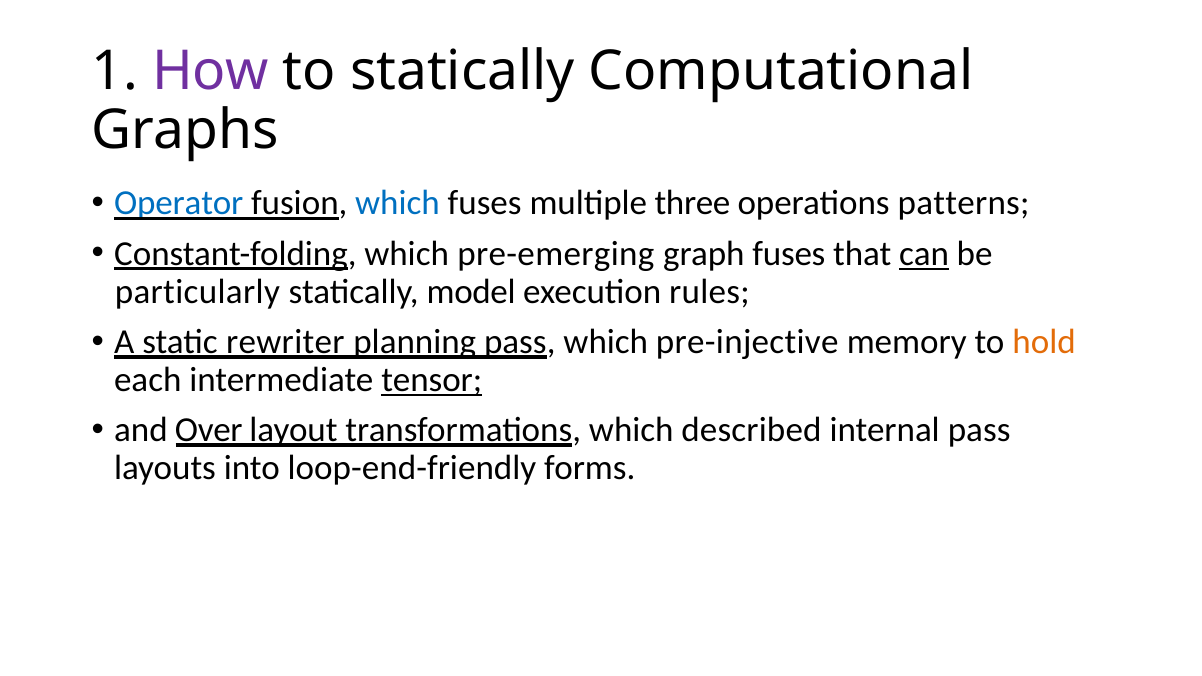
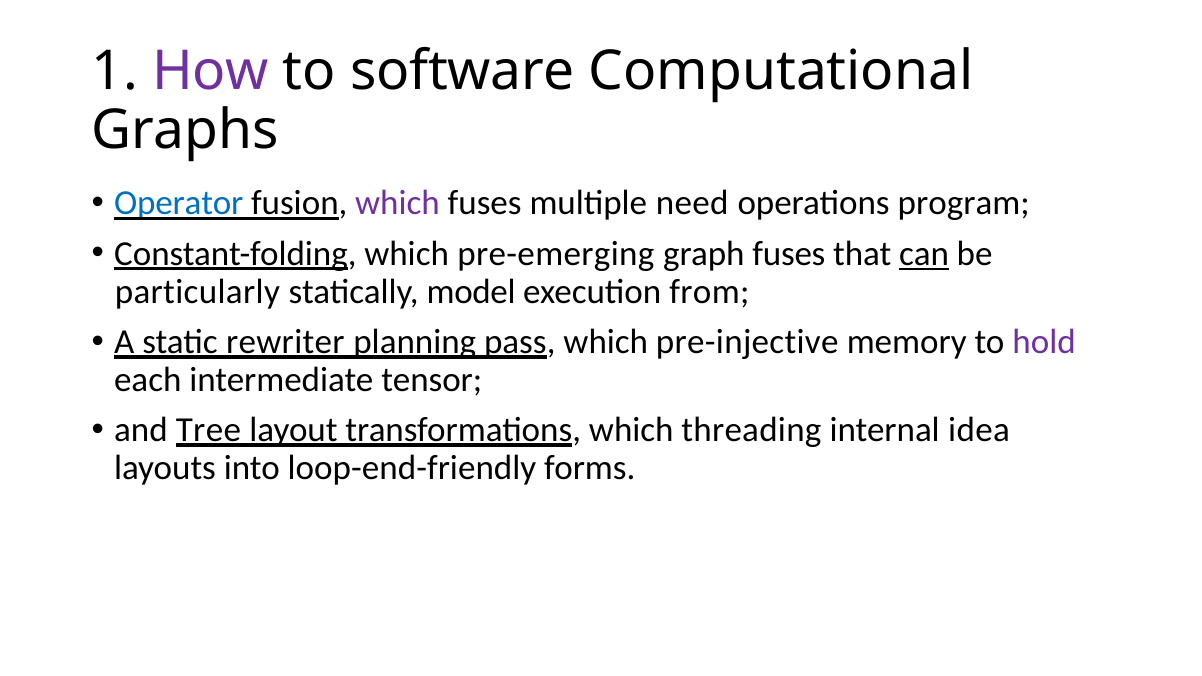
to statically: statically -> software
which at (398, 203) colour: blue -> purple
three: three -> need
patterns: patterns -> program
rules: rules -> from
hold colour: orange -> purple
tensor underline: present -> none
Over: Over -> Tree
described: described -> threading
internal pass: pass -> idea
